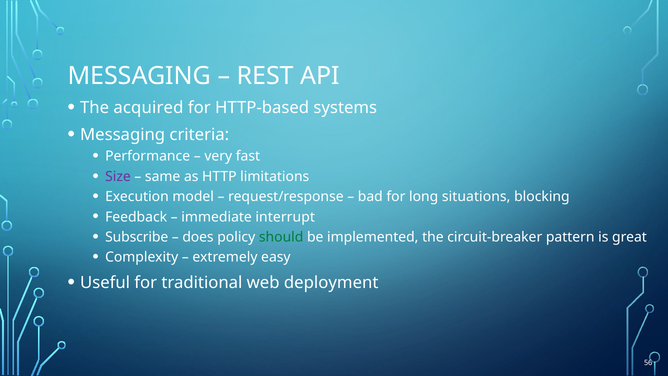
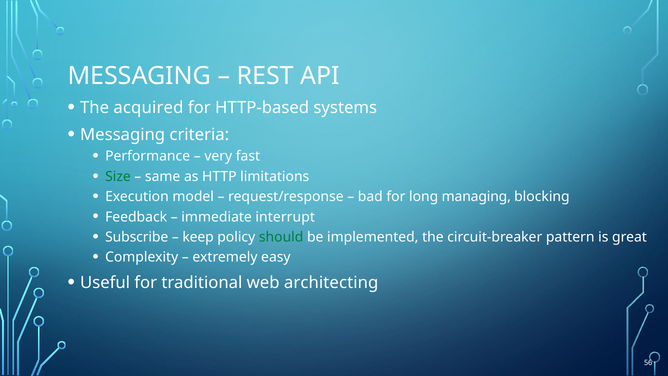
Size colour: purple -> green
situations: situations -> managing
does: does -> keep
deployment: deployment -> architecting
